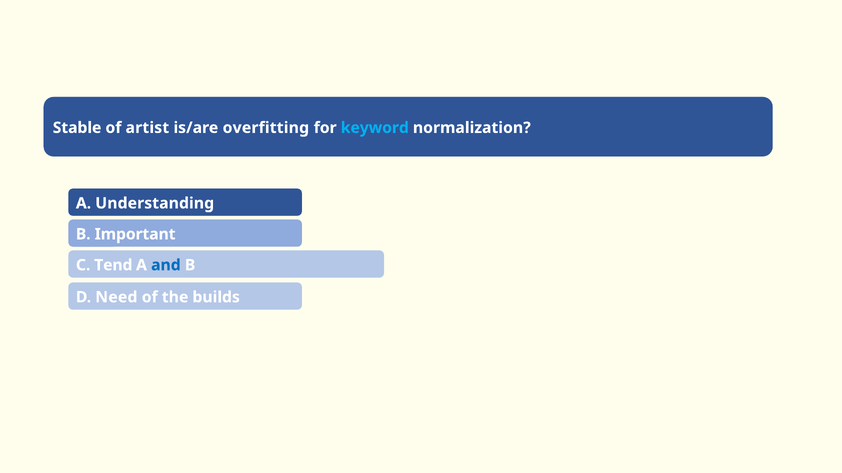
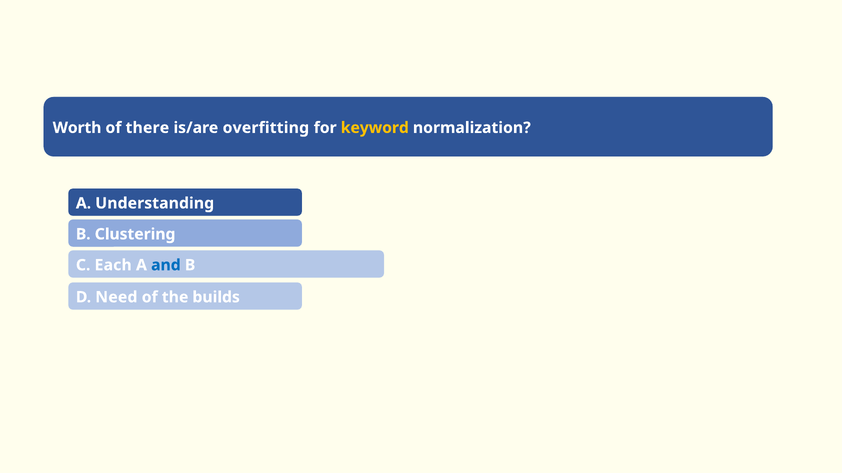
Stable: Stable -> Worth
artist: artist -> there
keyword colour: light blue -> yellow
Important: Important -> Clustering
Tend: Tend -> Each
